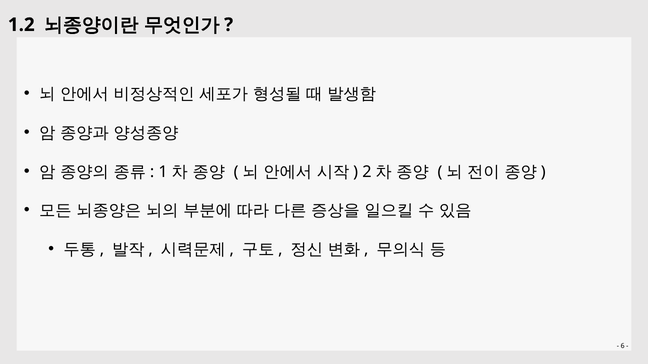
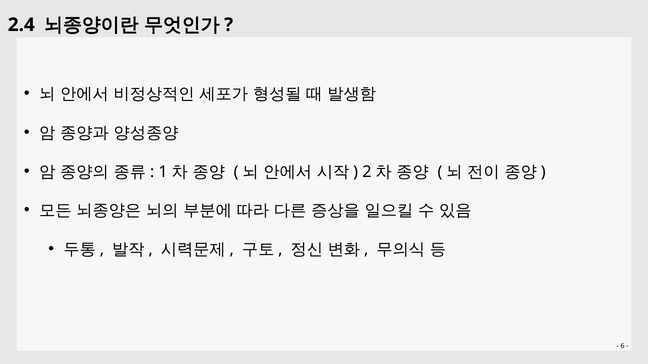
1.2: 1.2 -> 2.4
